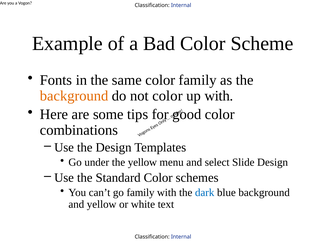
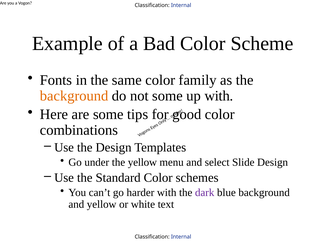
not color: color -> some
go family: family -> harder
dark colour: blue -> purple
